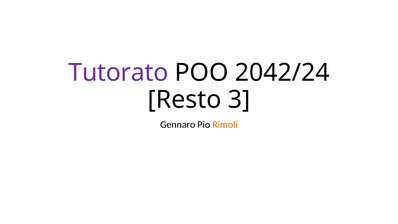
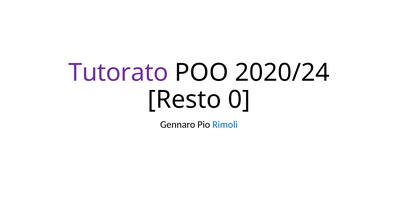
2042/24: 2042/24 -> 2020/24
3: 3 -> 0
Rimoli colour: orange -> blue
